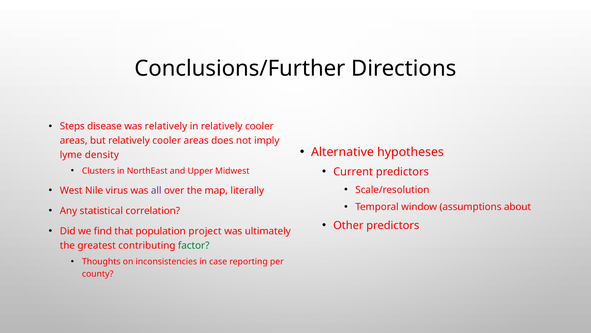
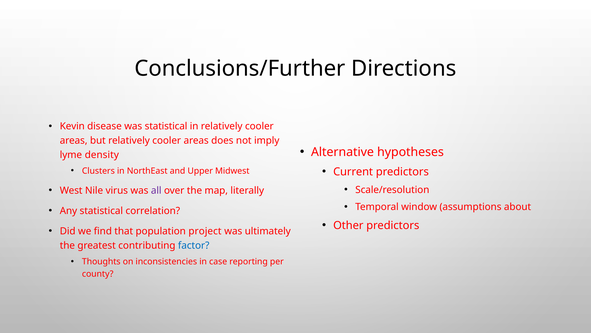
Steps: Steps -> Kevin
was relatively: relatively -> statistical
factor colour: green -> blue
